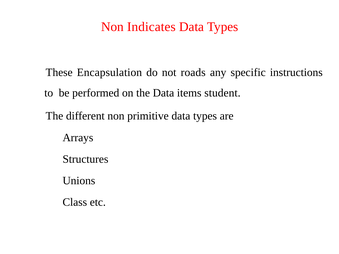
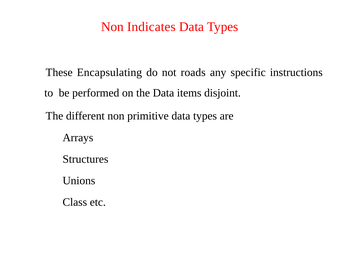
Encapsulation: Encapsulation -> Encapsulating
student: student -> disjoint
